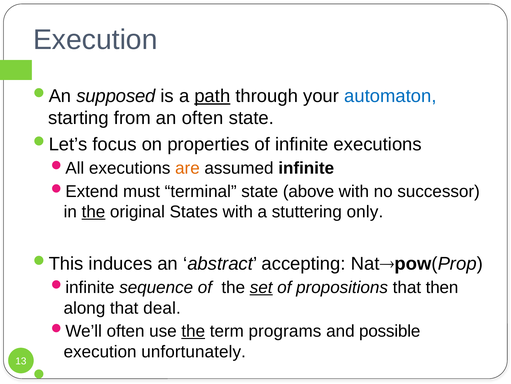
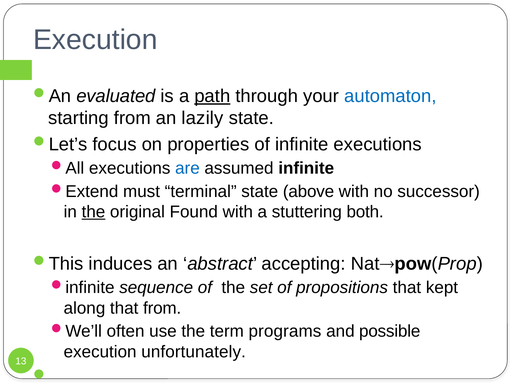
supposed: supposed -> evaluated
an often: often -> lazily
are colour: orange -> blue
States: States -> Found
only: only -> both
set underline: present -> none
then: then -> kept
that deal: deal -> from
the at (193, 331) underline: present -> none
